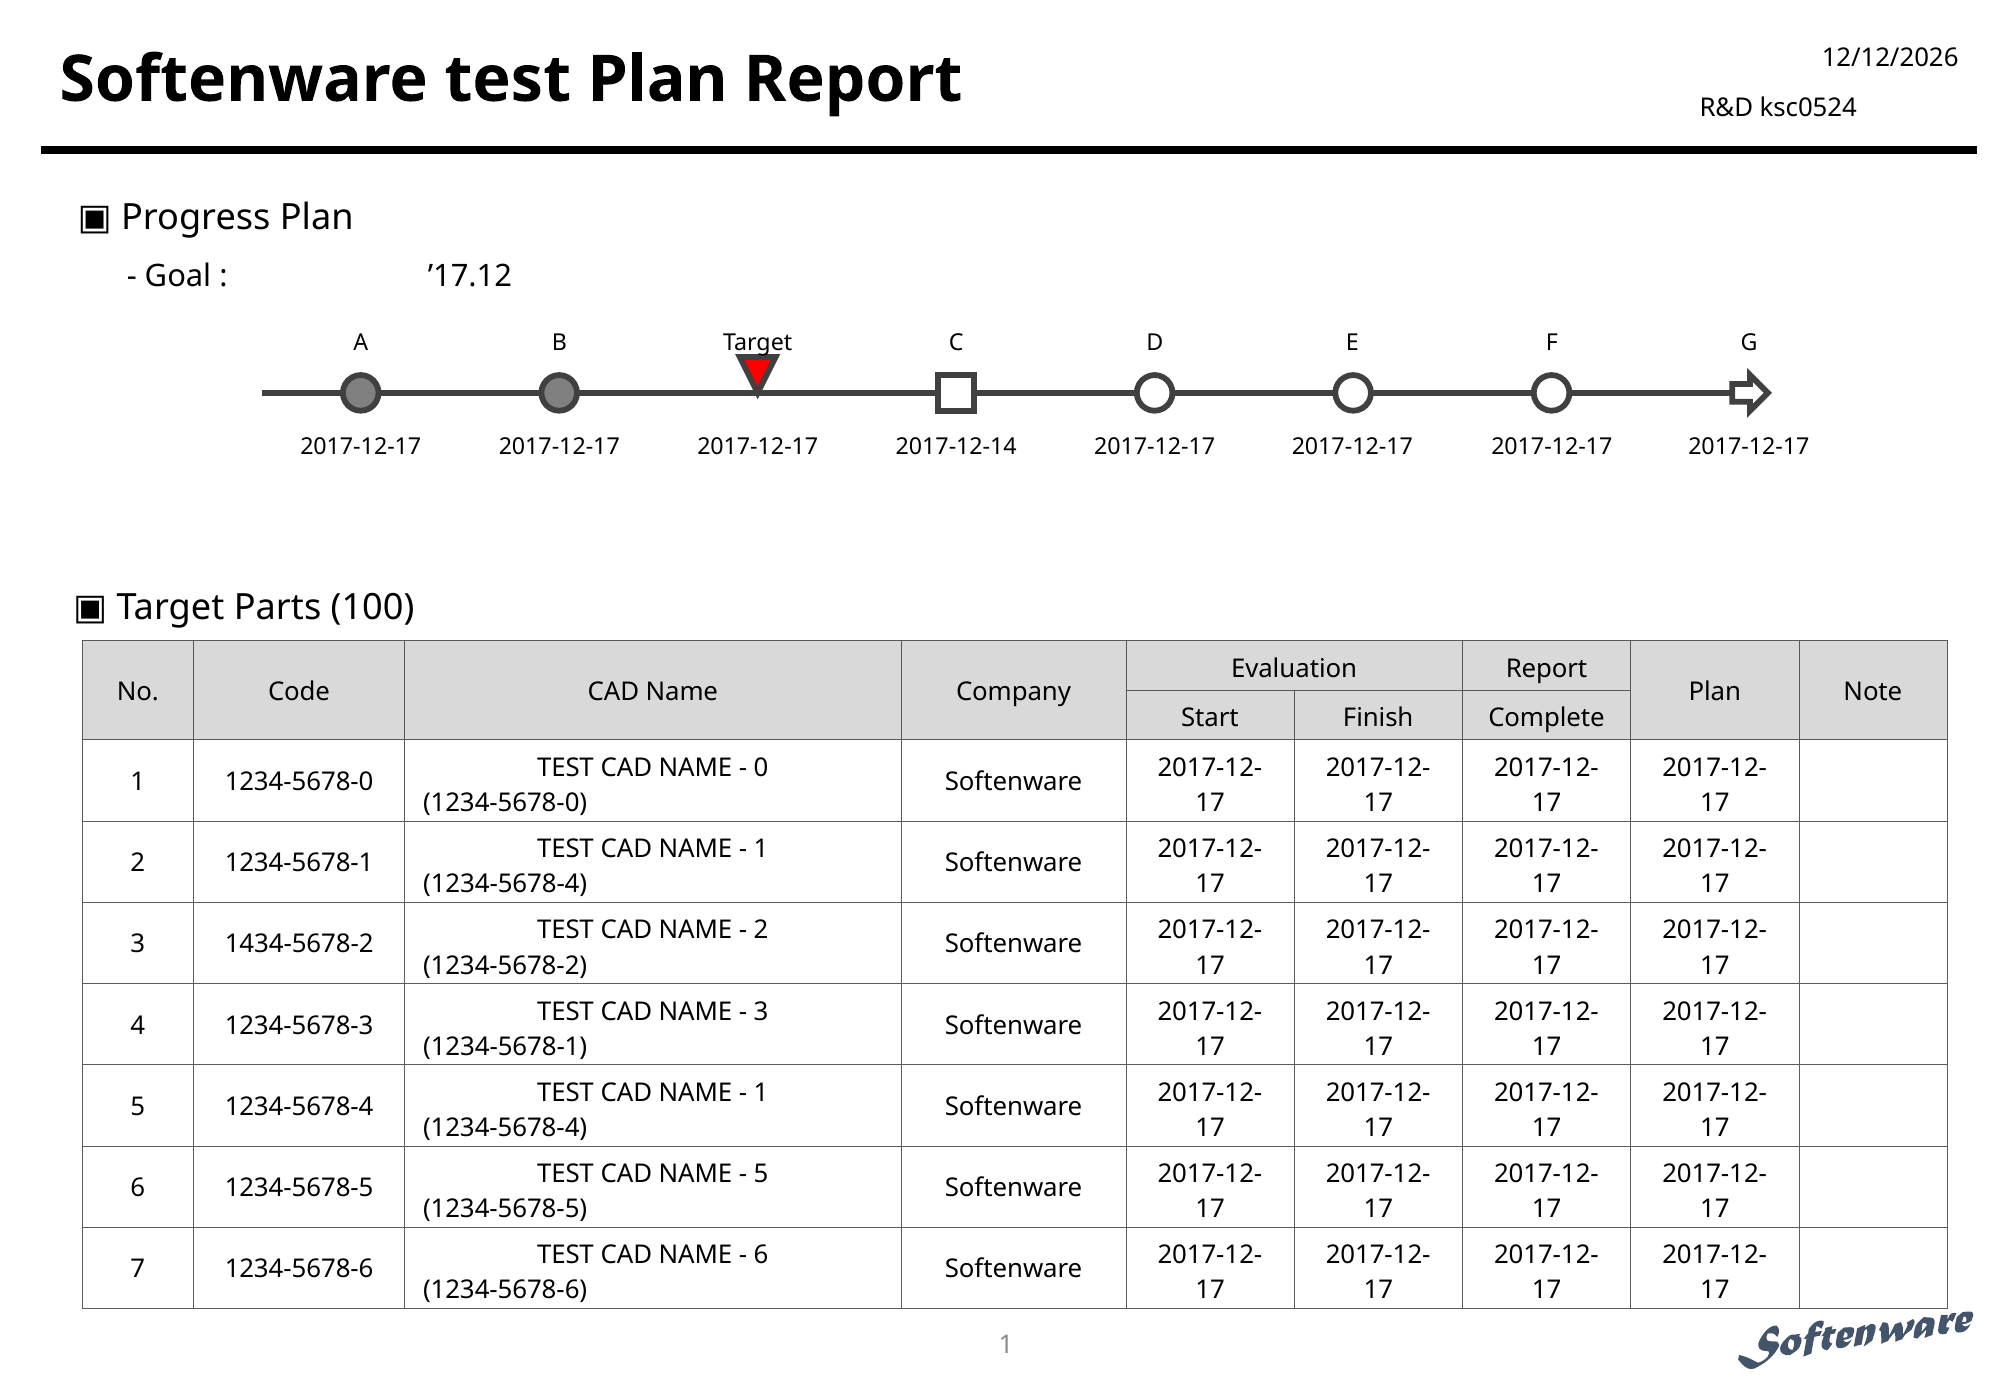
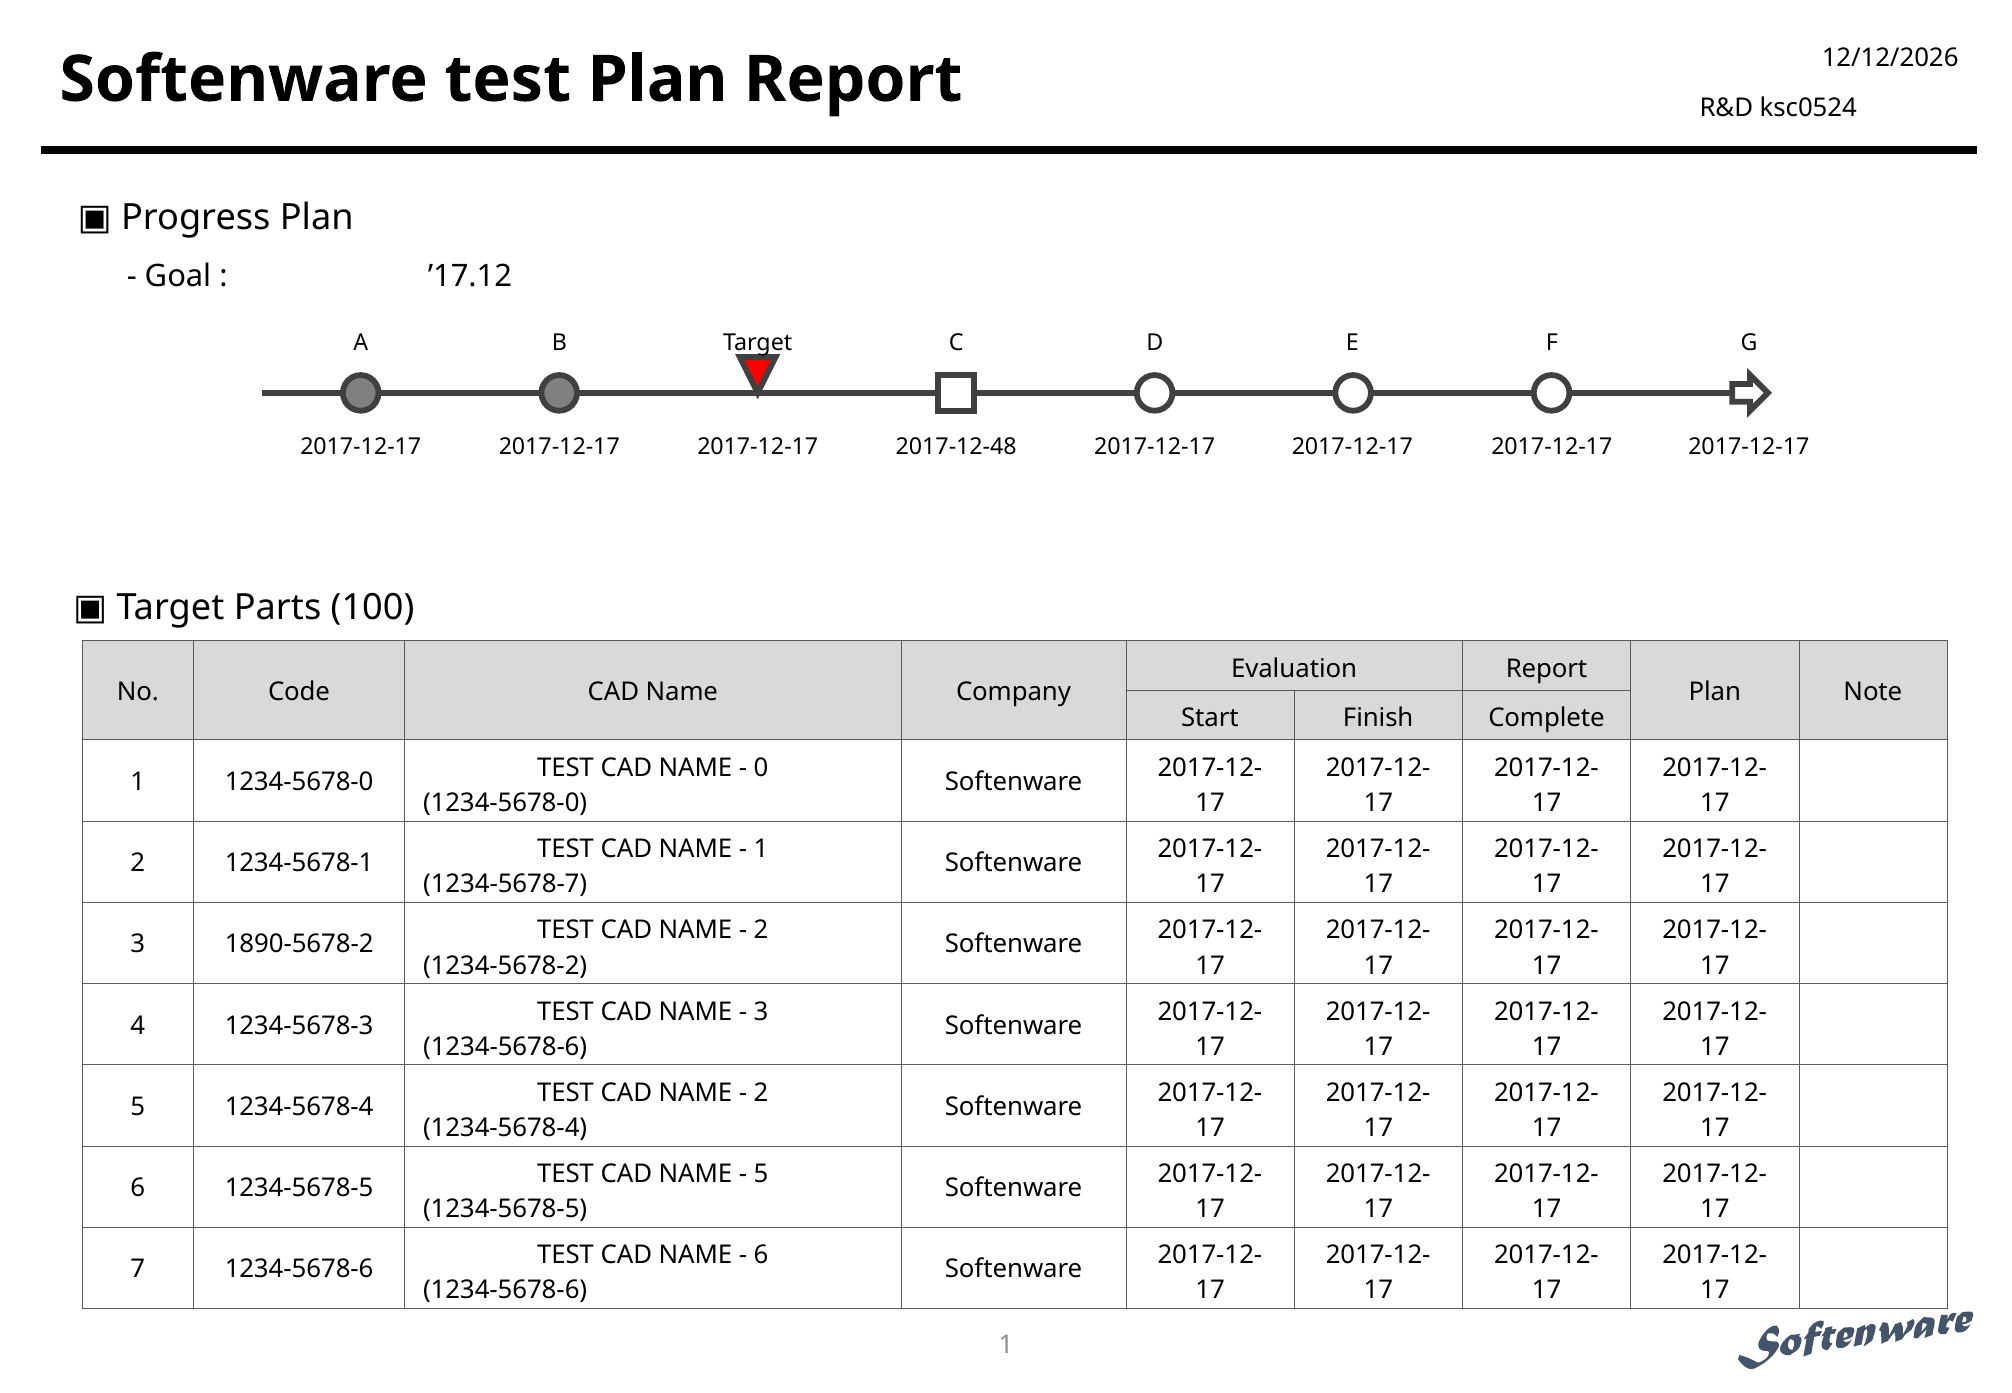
2017-12-14: 2017-12-14 -> 2017-12-48
1234-5678-4 at (505, 884): 1234-5678-4 -> 1234-5678-7
1434-5678-2: 1434-5678-2 -> 1890-5678-2
1234-5678-1 at (505, 1047): 1234-5678-1 -> 1234-5678-6
1 at (761, 1093): 1 -> 2
